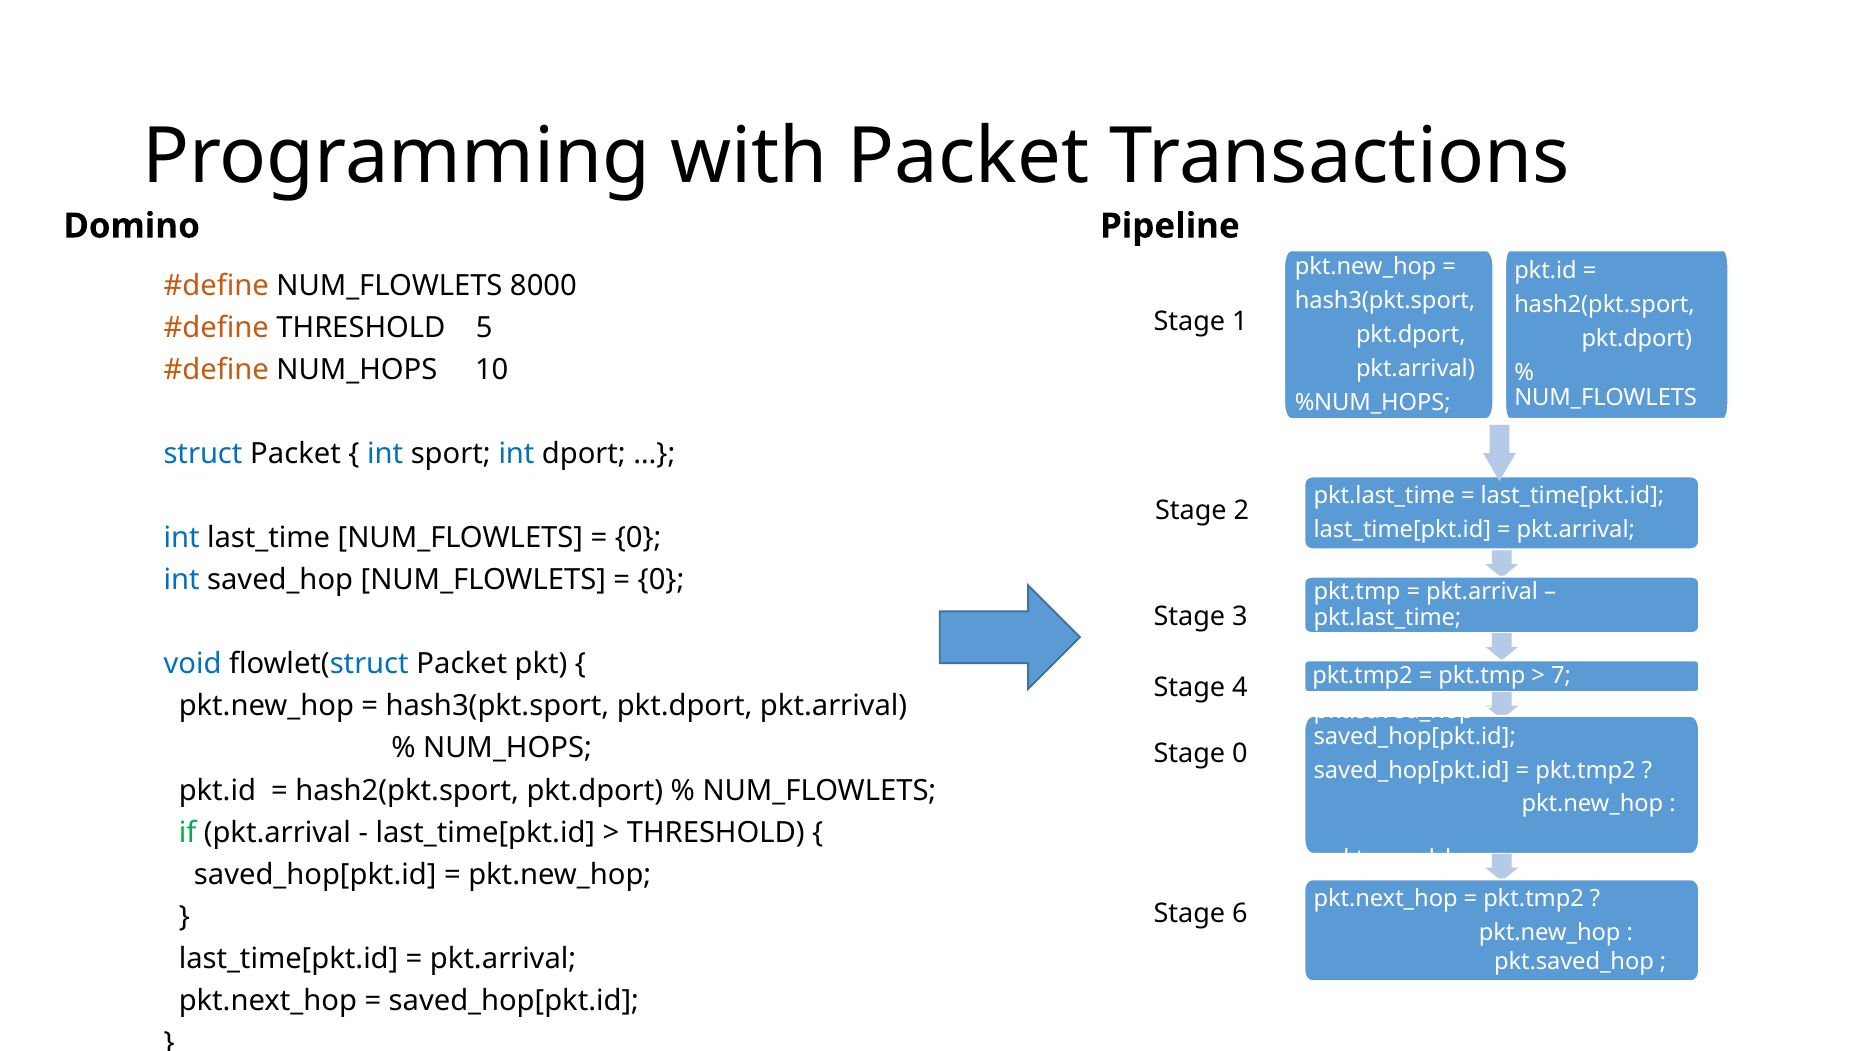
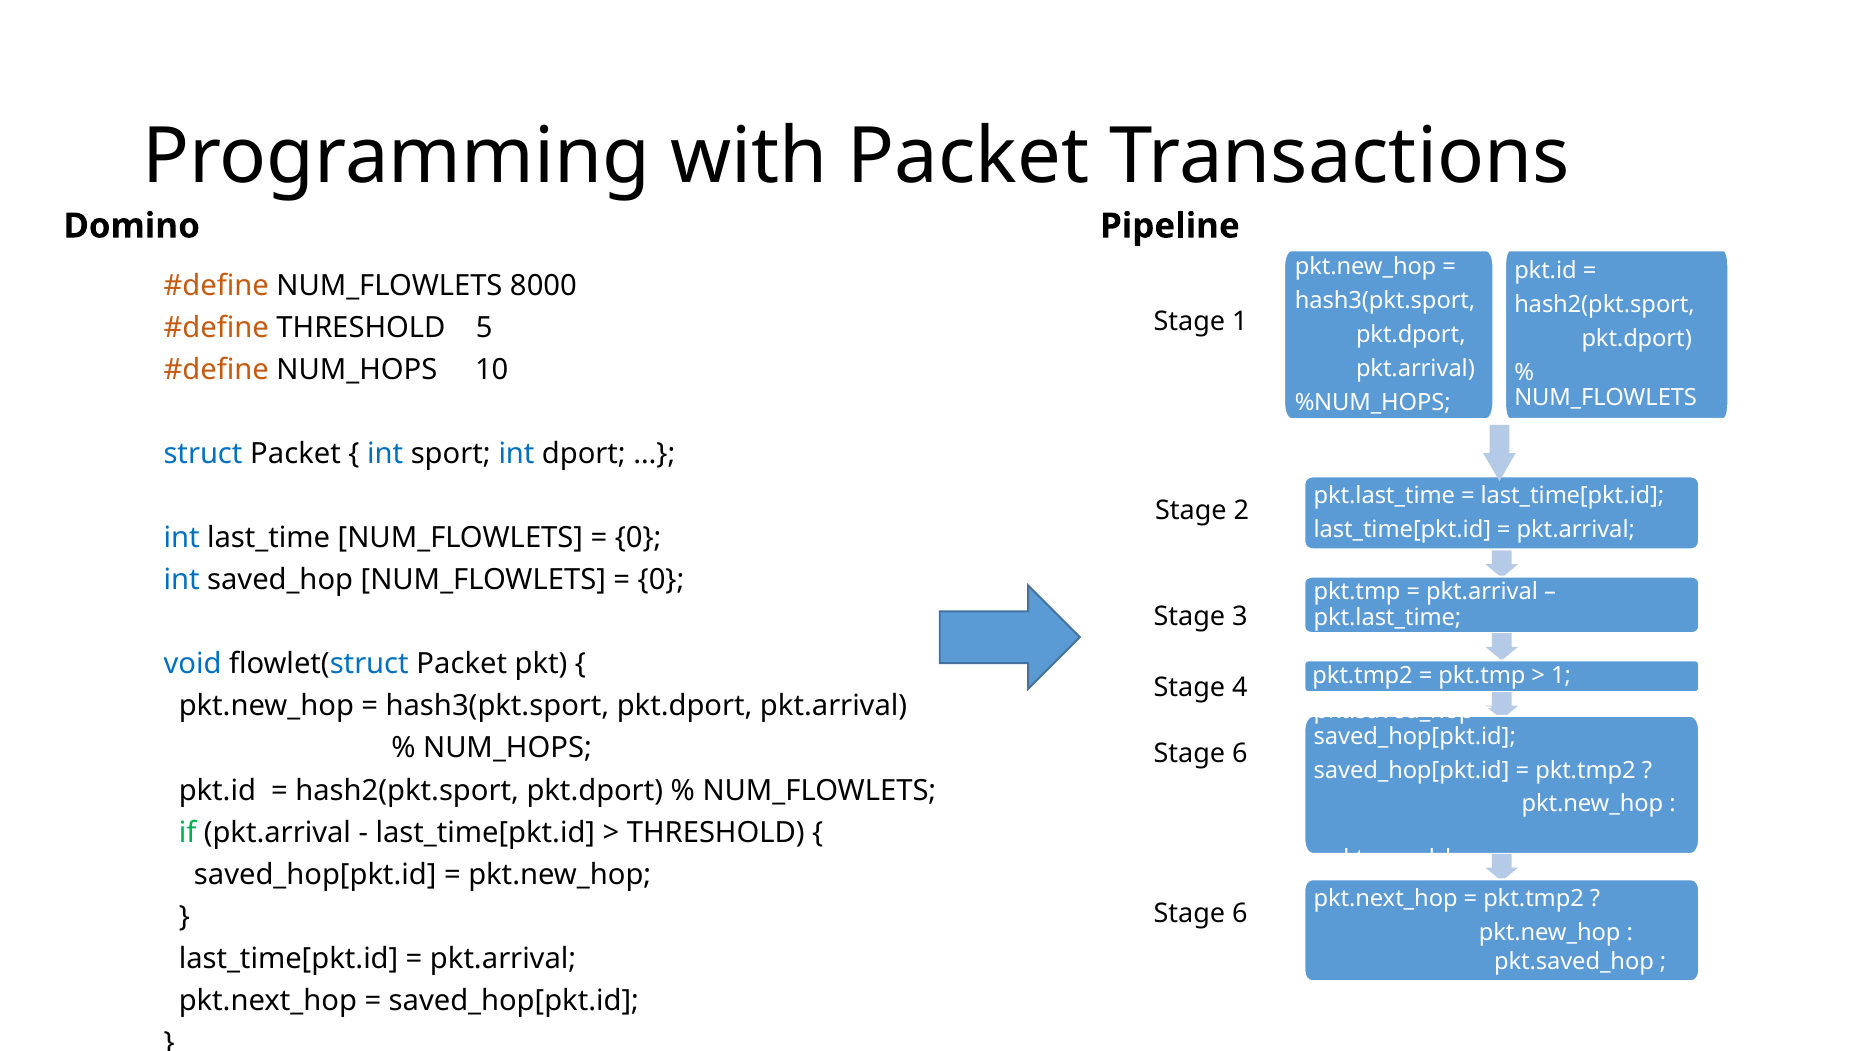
7 at (1561, 676): 7 -> 1
0 at (1240, 753): 0 -> 6
